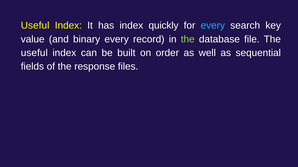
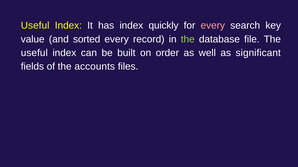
every at (213, 26) colour: light blue -> pink
binary: binary -> sorted
sequential: sequential -> significant
response: response -> accounts
